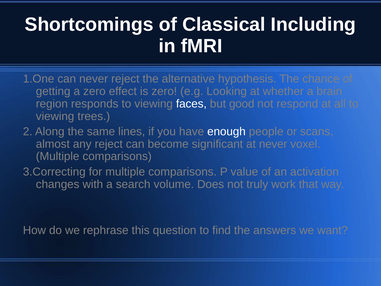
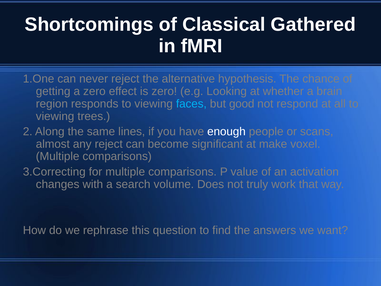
Including: Including -> Gathered
faces colour: white -> light blue
at never: never -> make
